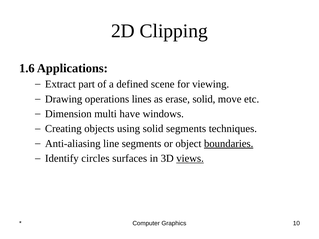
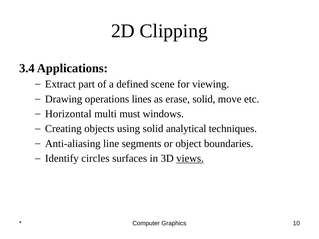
1.6: 1.6 -> 3.4
Dimension: Dimension -> Horizontal
have: have -> must
solid segments: segments -> analytical
boundaries underline: present -> none
